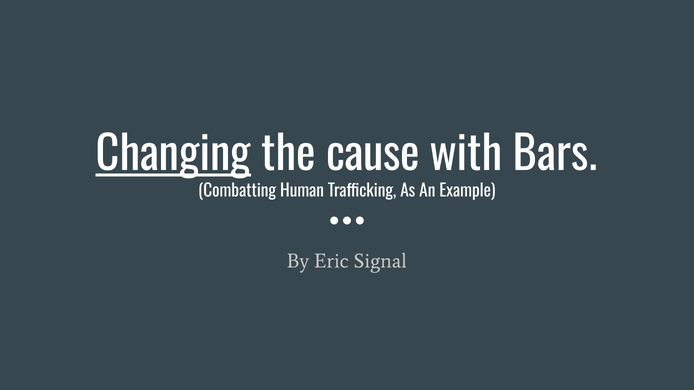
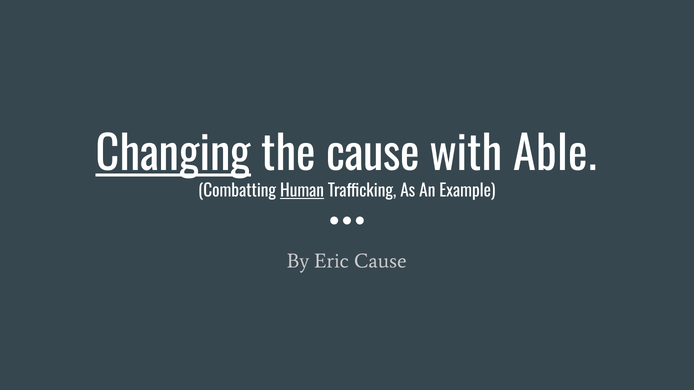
Bars: Bars -> Able
Human underline: none -> present
Eric Signal: Signal -> Cause
